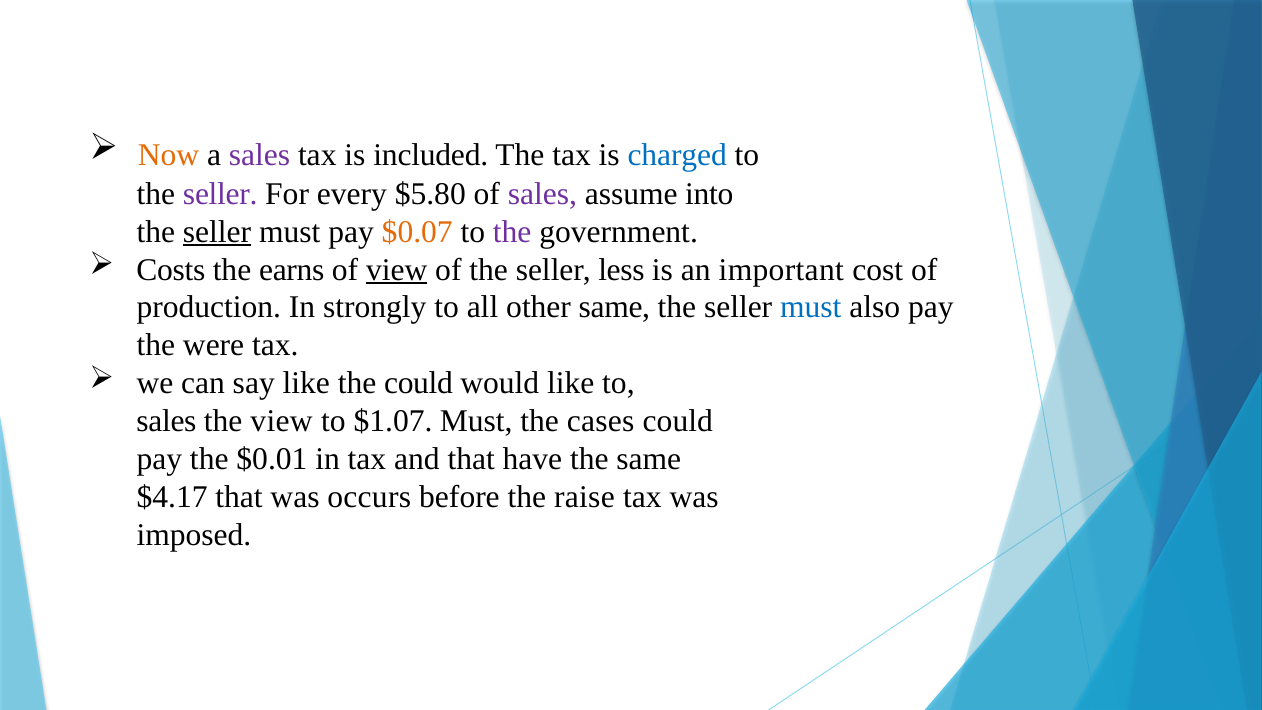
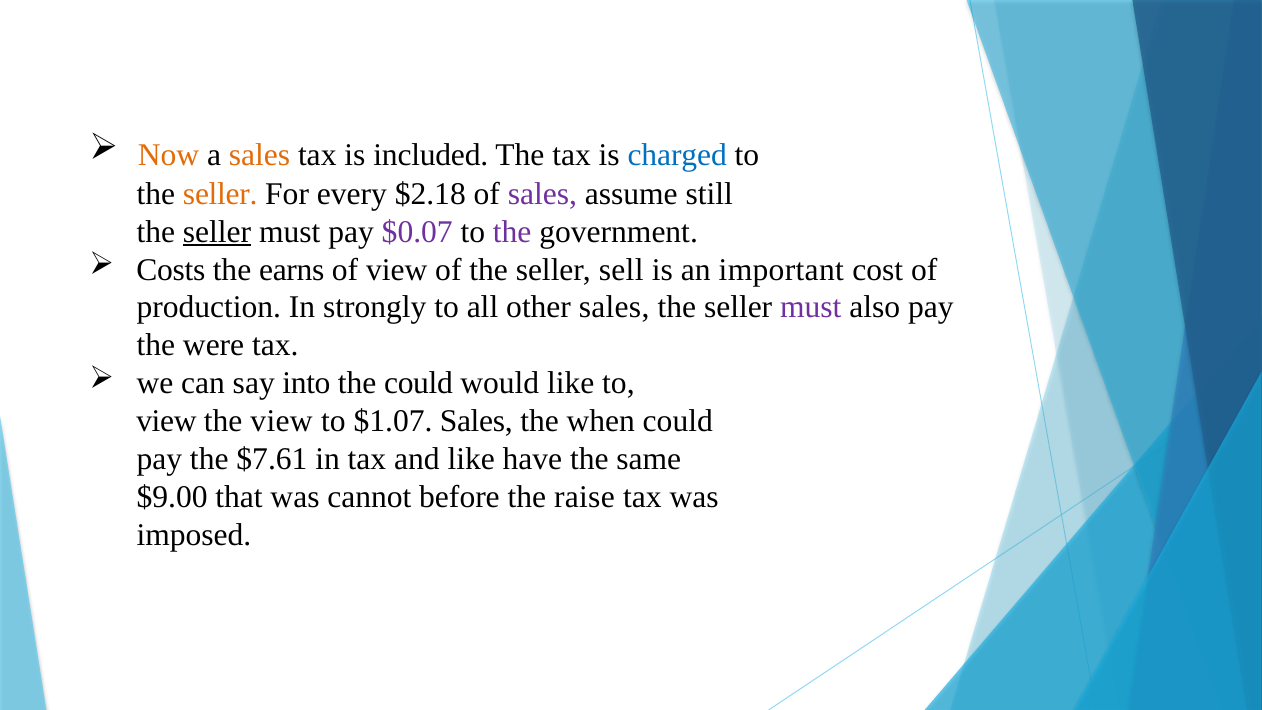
sales at (260, 155) colour: purple -> orange
seller at (220, 194) colour: purple -> orange
$5.80: $5.80 -> $2.18
into: into -> still
$0.07 colour: orange -> purple
view at (397, 270) underline: present -> none
less: less -> sell
other same: same -> sales
must at (811, 308) colour: blue -> purple
say like: like -> into
sales at (166, 421): sales -> view
$1.07 Must: Must -> Sales
cases: cases -> when
$0.01: $0.01 -> $7.61
and that: that -> like
$4.17: $4.17 -> $9.00
occurs: occurs -> cannot
